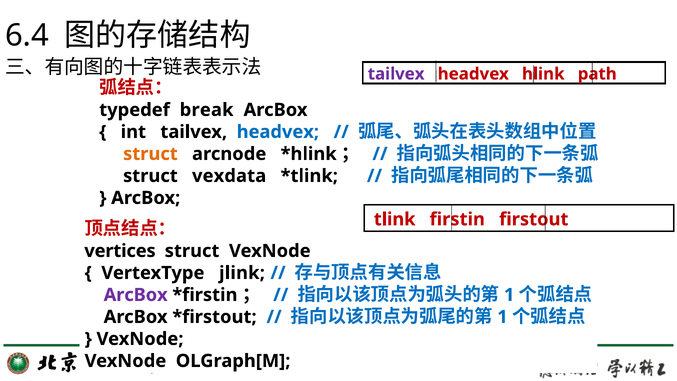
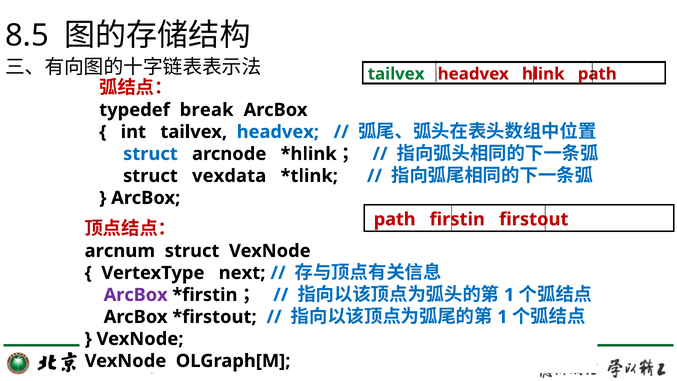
6.4: 6.4 -> 8.5
tailvex at (396, 74) colour: purple -> green
struct at (150, 154) colour: orange -> blue
tlink at (395, 219): tlink -> path
vertices: vertices -> arcnum
jlink: jlink -> next
